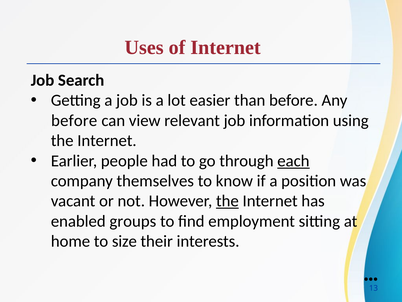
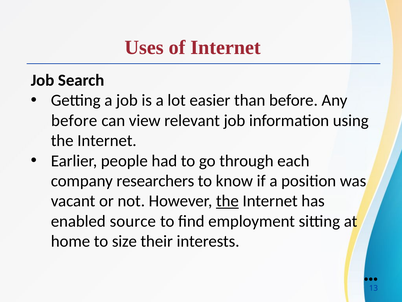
each underline: present -> none
themselves: themselves -> researchers
groups: groups -> source
